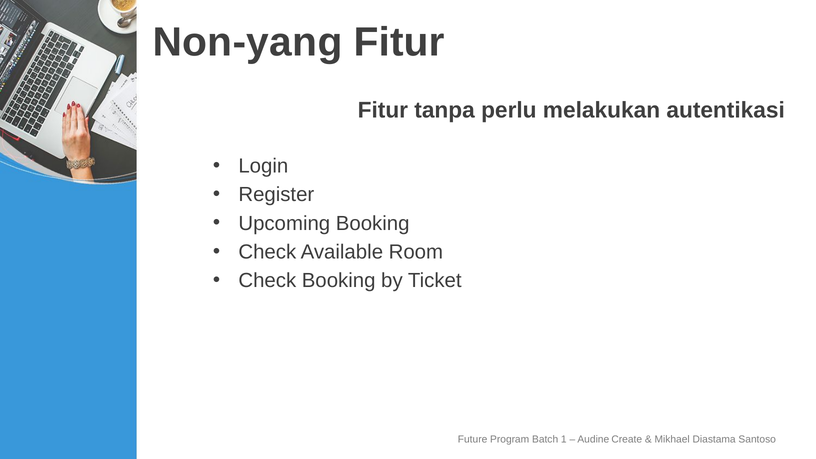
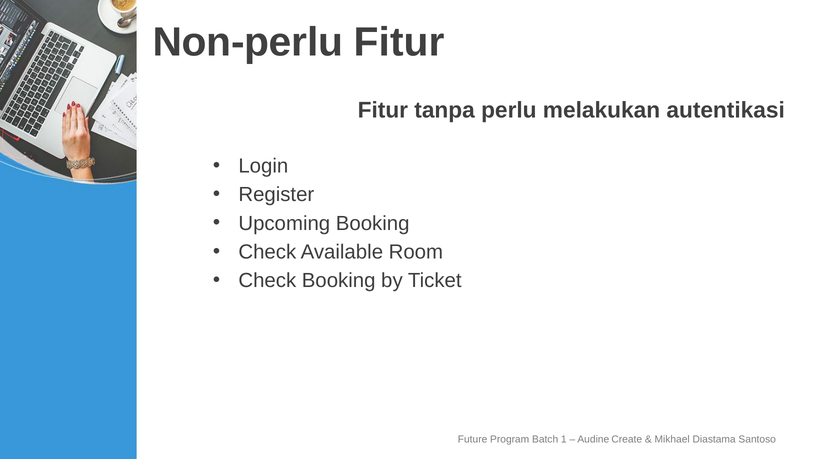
Non-yang: Non-yang -> Non-perlu
